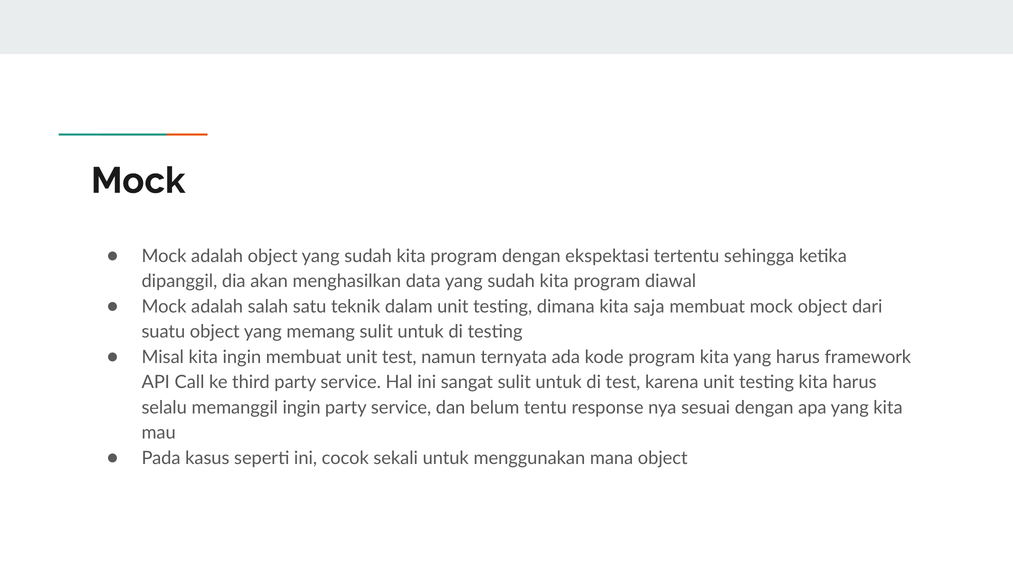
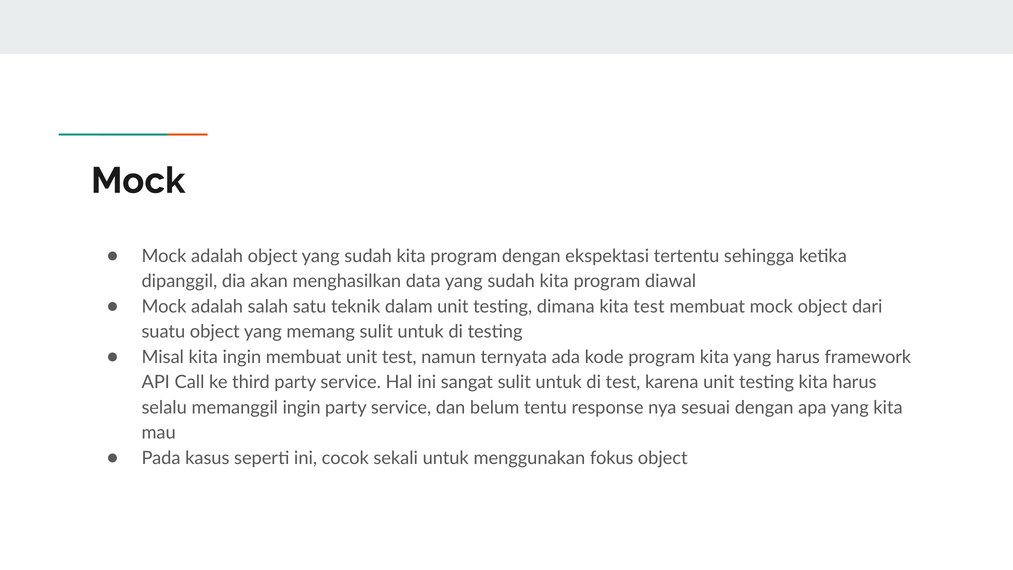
kita saja: saja -> test
mana: mana -> fokus
